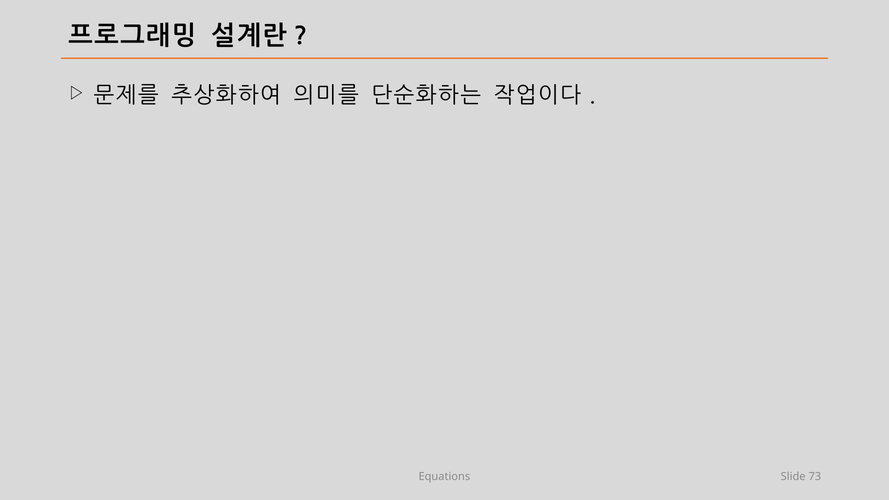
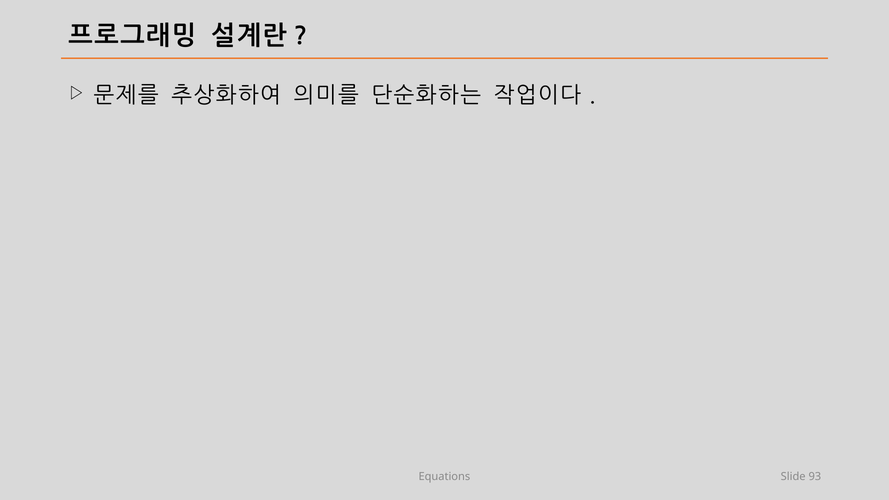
73: 73 -> 93
